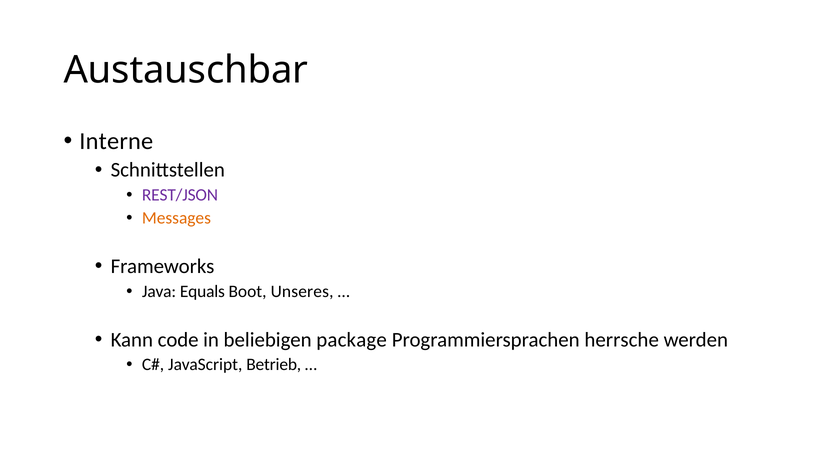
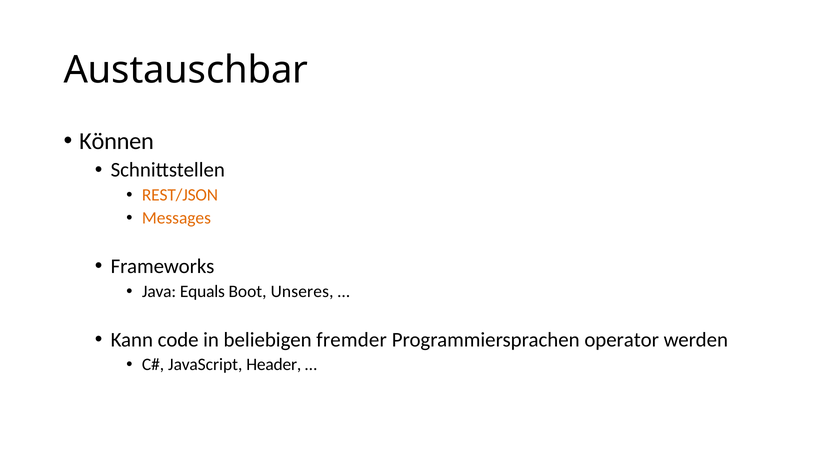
Interne: Interne -> Können
REST/JSON colour: purple -> orange
package: package -> fremder
herrsche: herrsche -> operator
Betrieb: Betrieb -> Header
